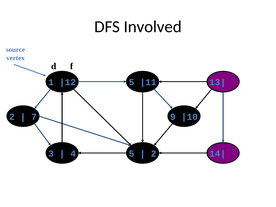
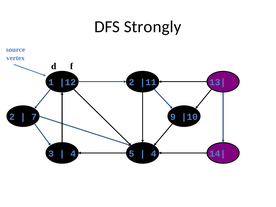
Involved: Involved -> Strongly
5 at (132, 82): 5 -> 2
2 at (154, 154): 2 -> 4
